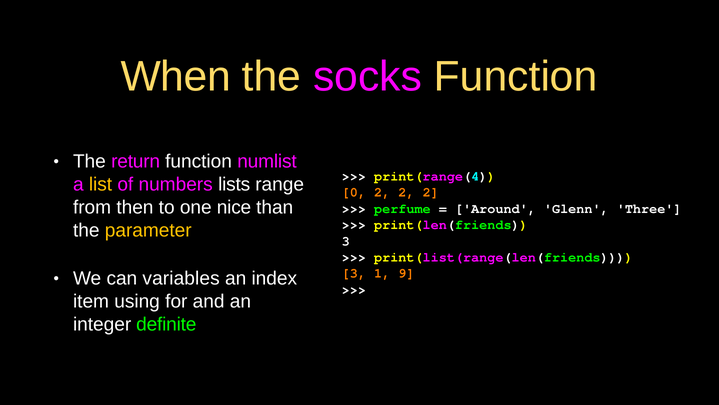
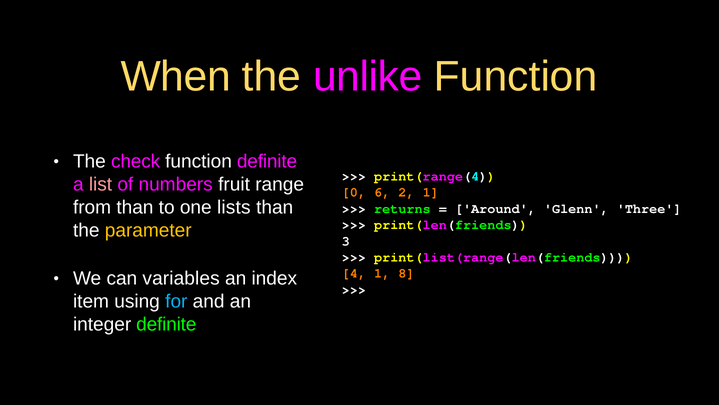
socks: socks -> unlike
return: return -> check
function numlist: numlist -> definite
list colour: yellow -> pink
lists: lists -> fruit
0 2: 2 -> 6
2 at (431, 192): 2 -> 1
from then: then -> than
nice: nice -> lists
perfume: perfume -> returns
3 at (354, 273): 3 -> 4
9: 9 -> 8
for colour: white -> light blue
